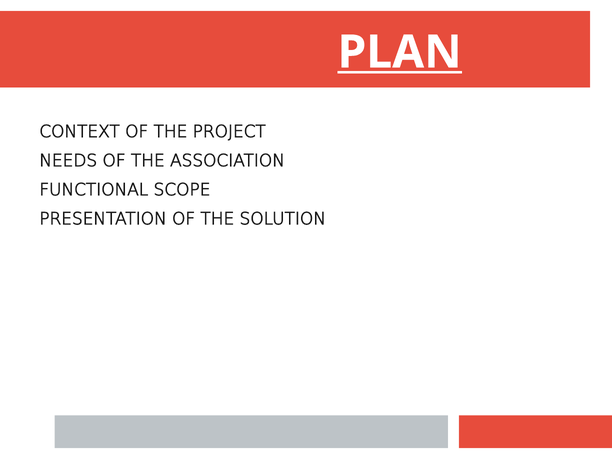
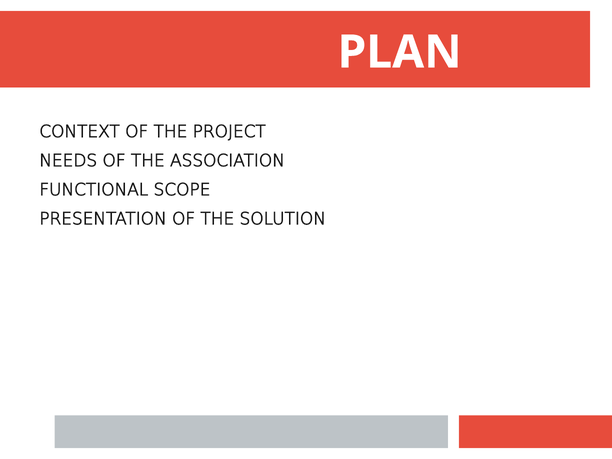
PLAN underline: present -> none
